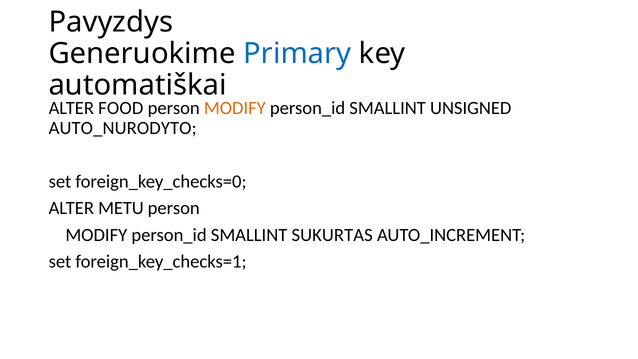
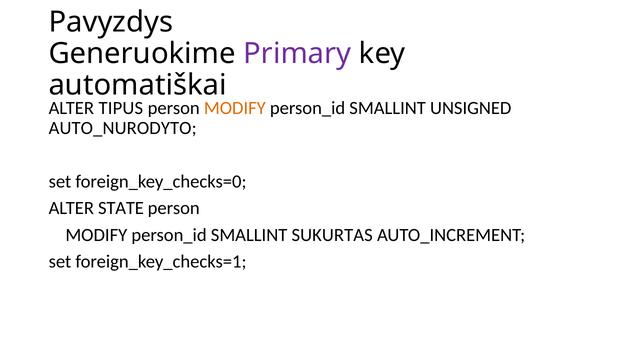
Primary colour: blue -> purple
FOOD: FOOD -> TIPUS
METU: METU -> STATE
